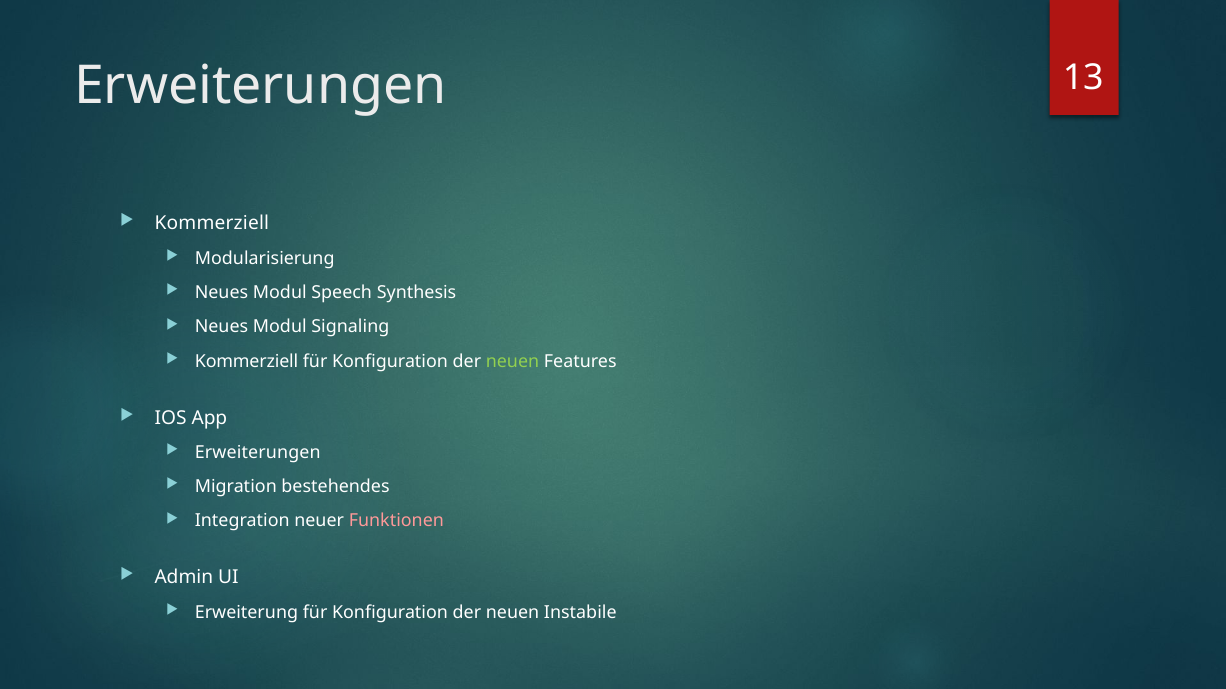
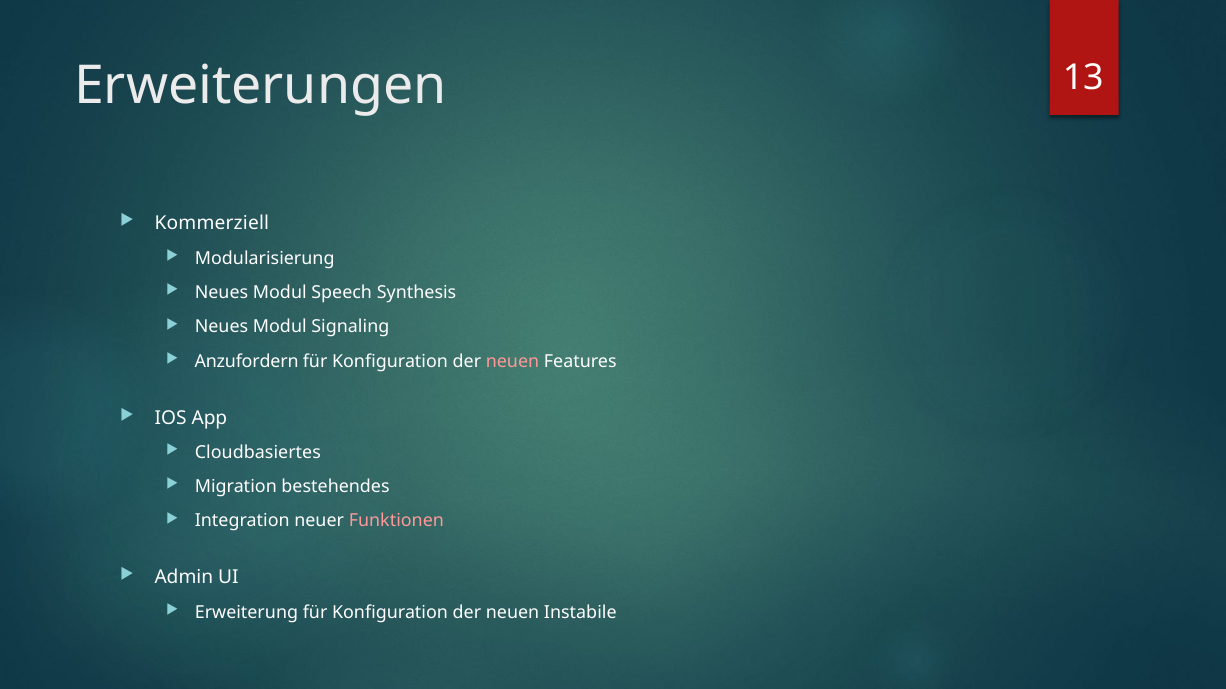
Kommerziell at (247, 362): Kommerziell -> Anzufordern
neuen at (513, 362) colour: light green -> pink
Erweiterungen at (258, 453): Erweiterungen -> Cloudbasiertes
